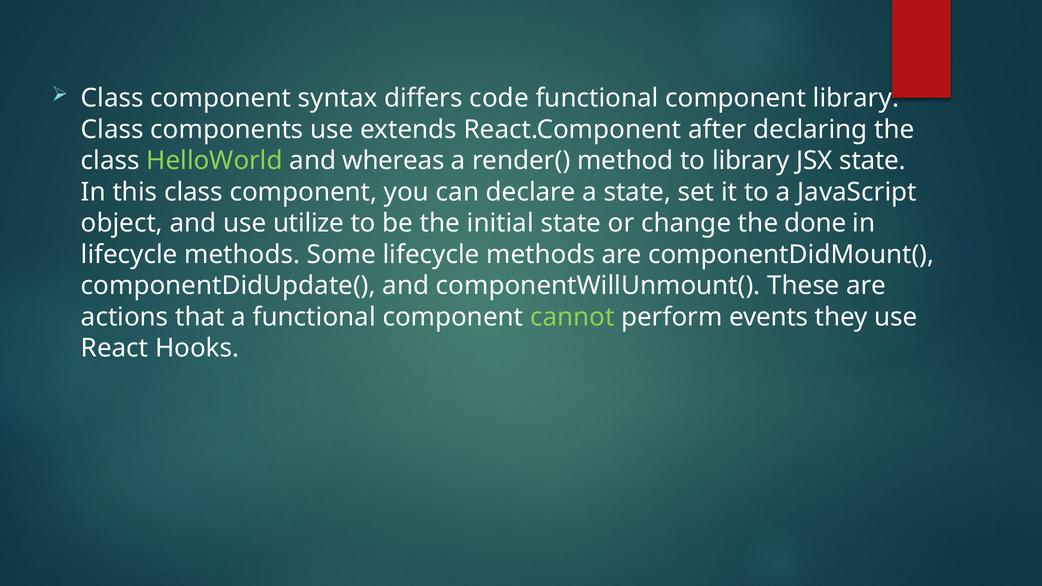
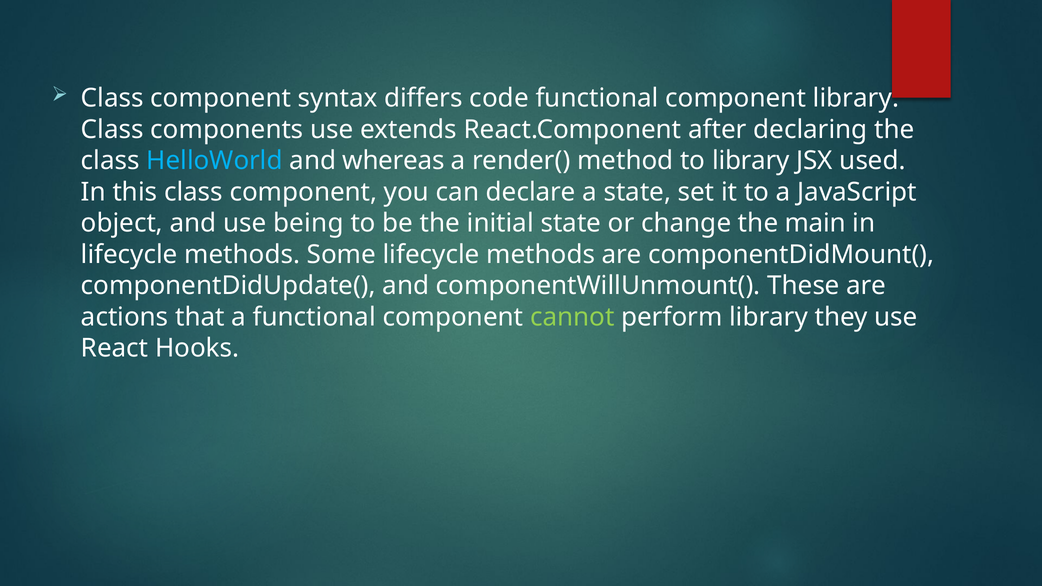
HelloWorld colour: light green -> light blue
JSX state: state -> used
utilize: utilize -> being
done: done -> main
perform events: events -> library
